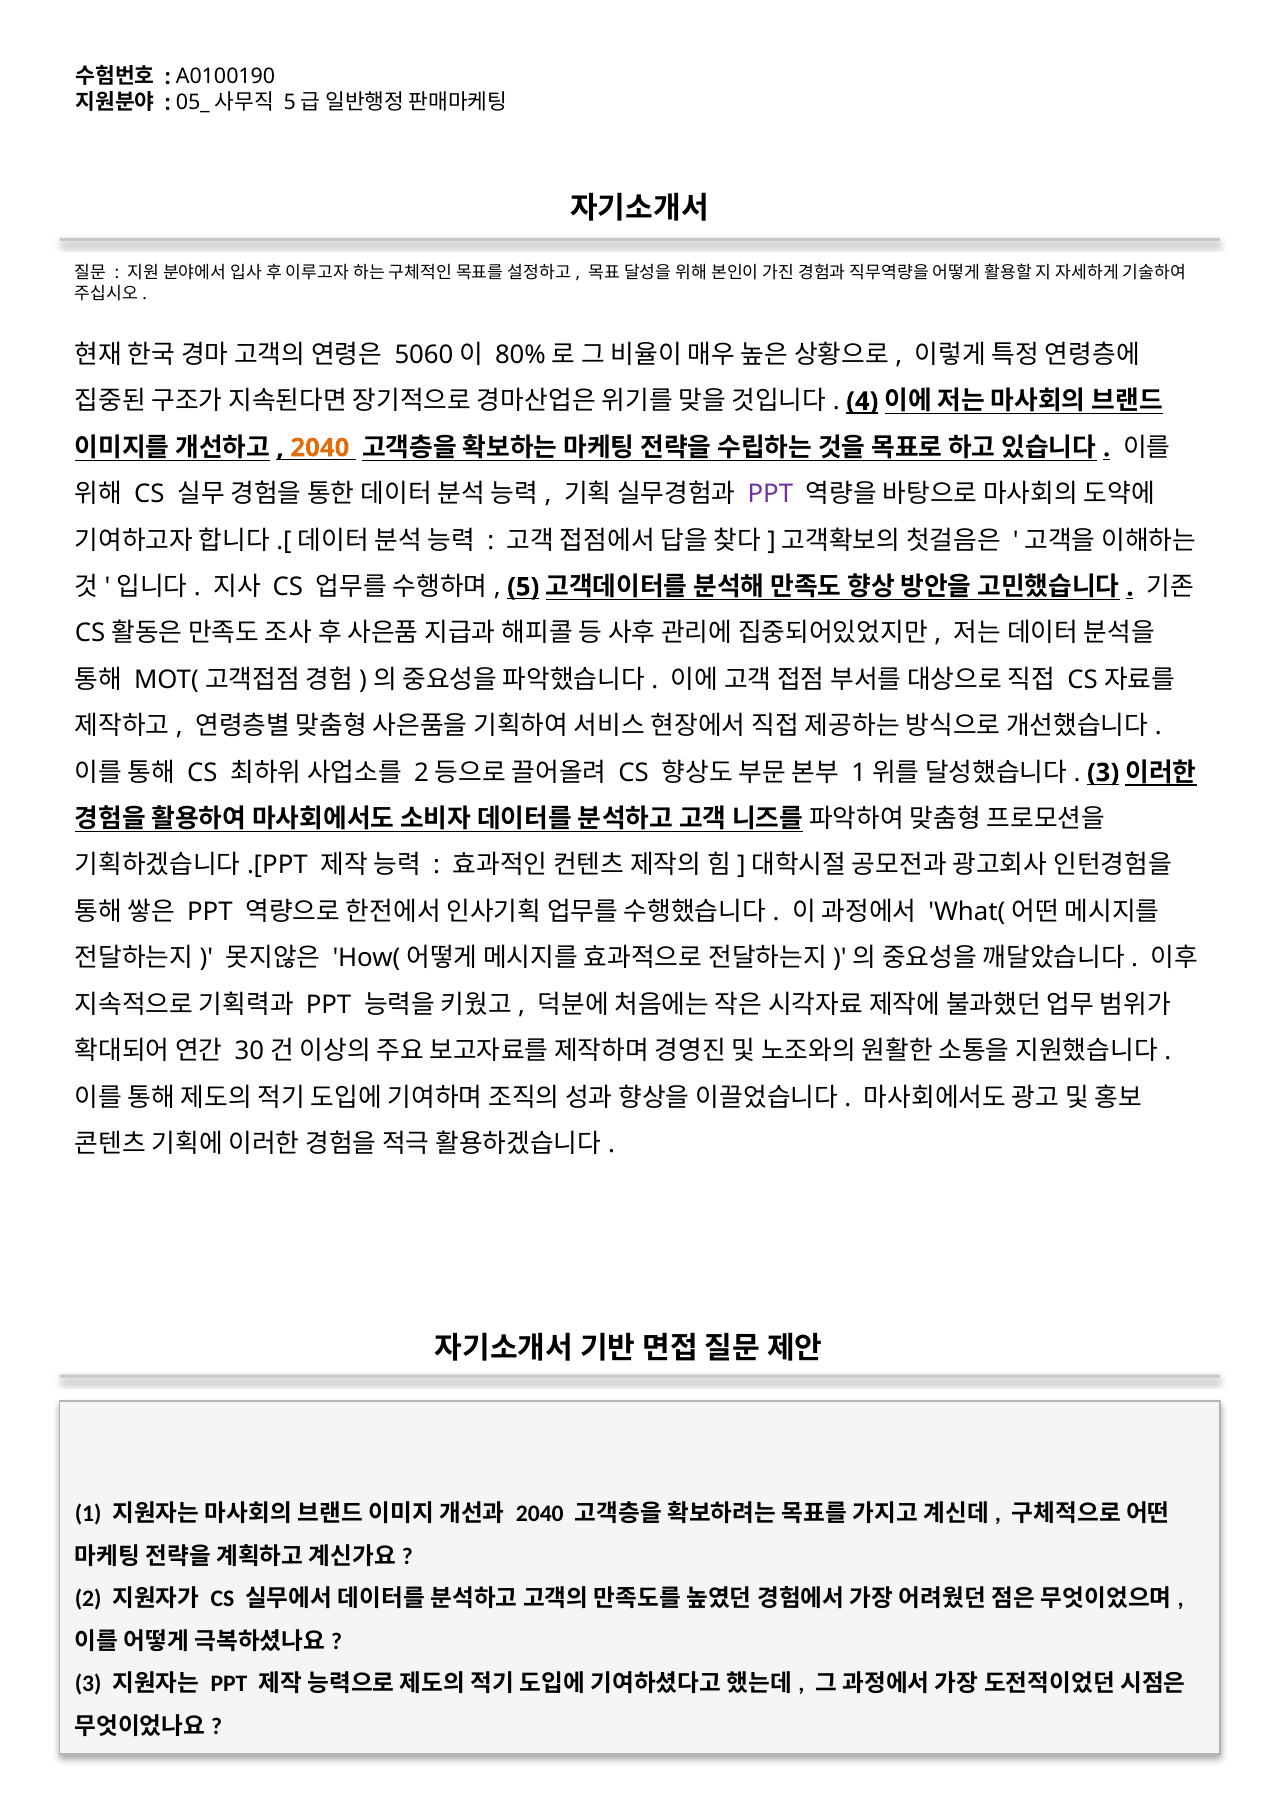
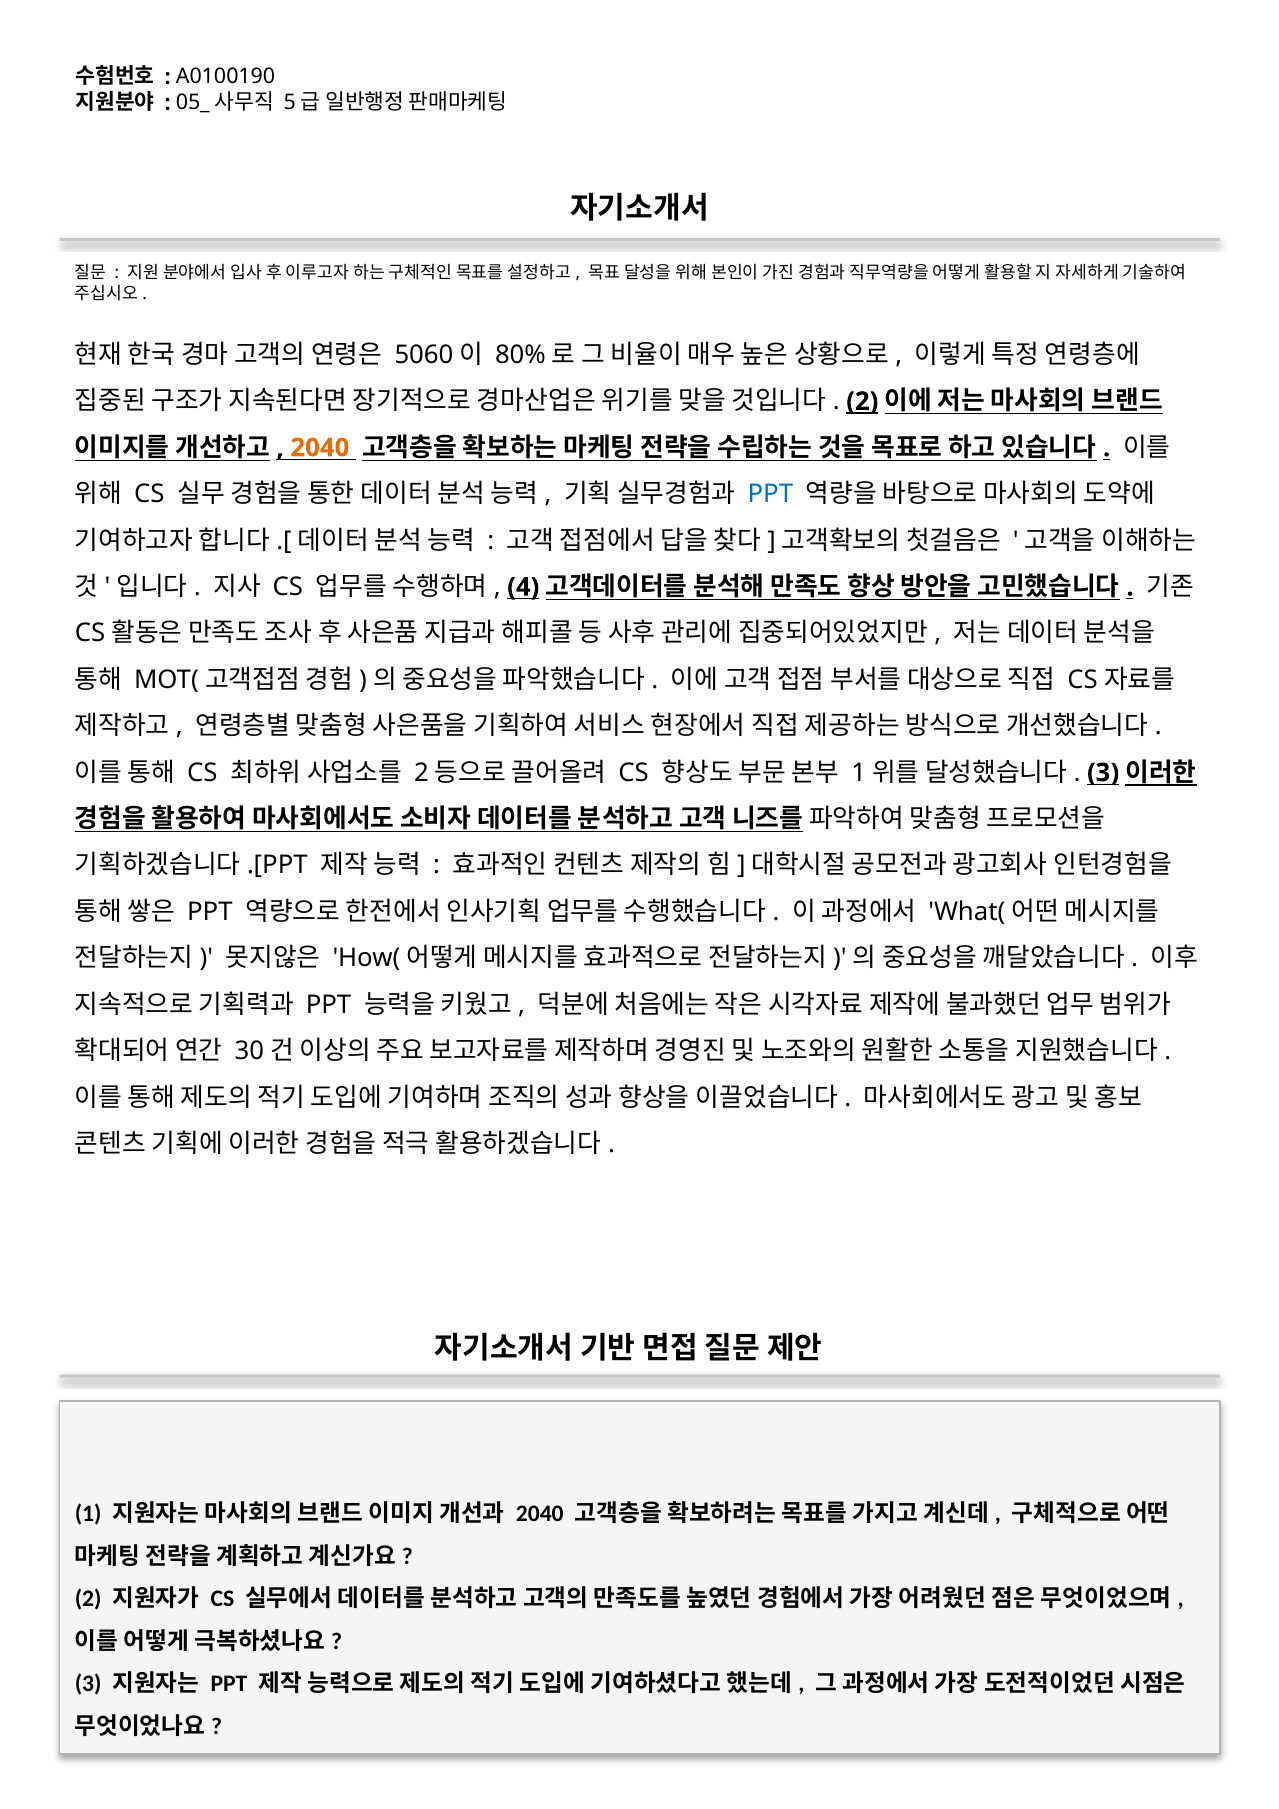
4 at (862, 401): 4 -> 2
PPT at (770, 494) colour: purple -> blue
5: 5 -> 4
